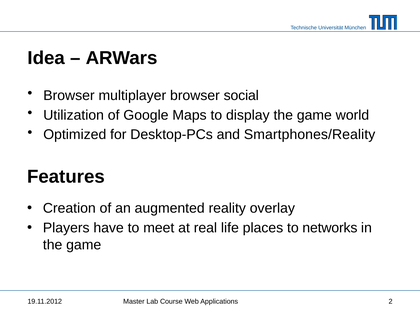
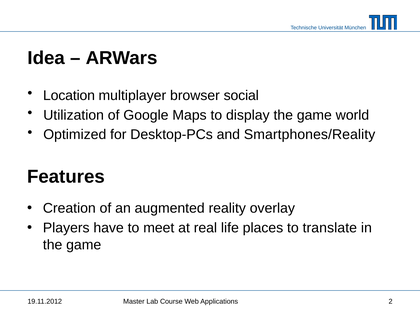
Browser at (69, 95): Browser -> Location
networks: networks -> translate
